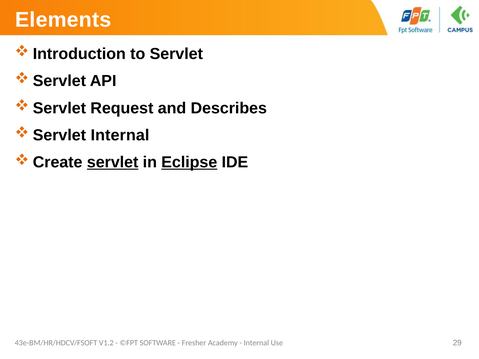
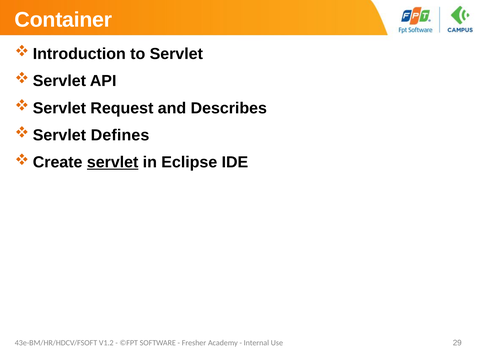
Elements: Elements -> Container
Internal at (120, 135): Internal -> Defines
Eclipse underline: present -> none
